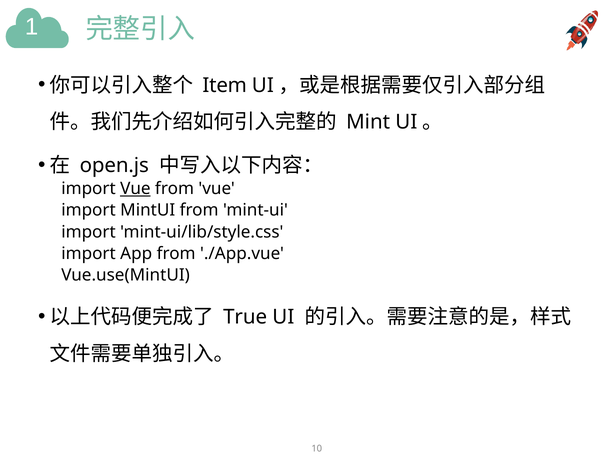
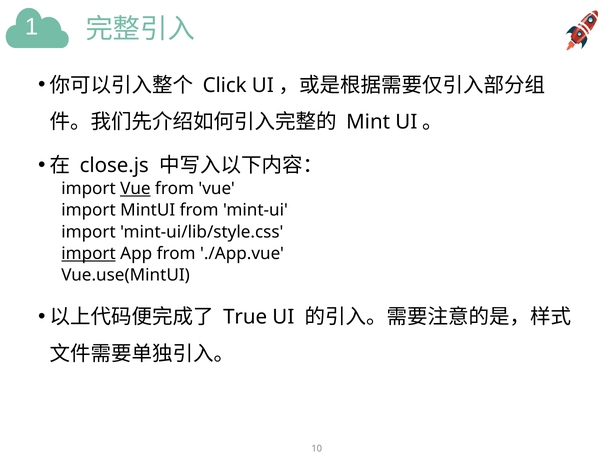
Item: Item -> Click
open.js: open.js -> close.js
import at (88, 254) underline: none -> present
